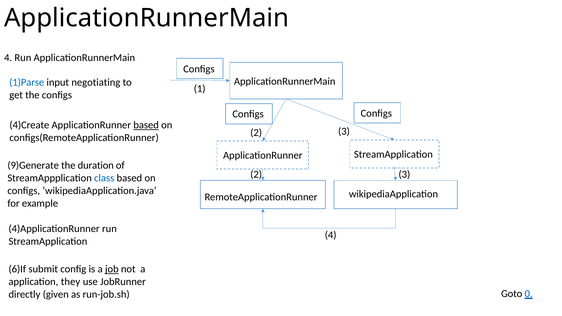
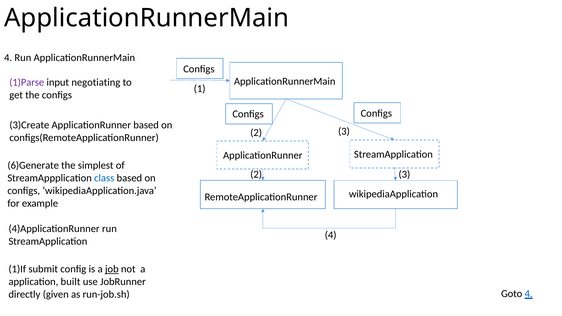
1)Parse colour: blue -> purple
4)Create: 4)Create -> 3)Create
based at (146, 125) underline: present -> none
9)Generate: 9)Generate -> 6)Generate
duration: duration -> simplest
6)If: 6)If -> 1)If
they: they -> built
Goto 0: 0 -> 4
